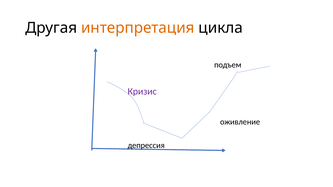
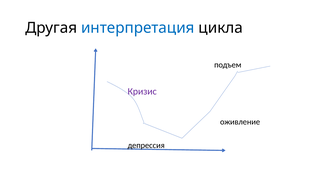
интерпретация colour: orange -> blue
